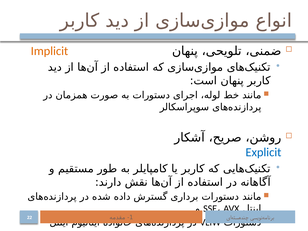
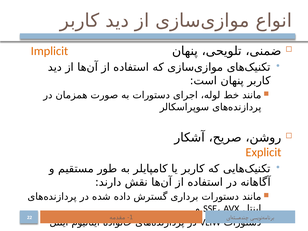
Explicit colour: blue -> orange
